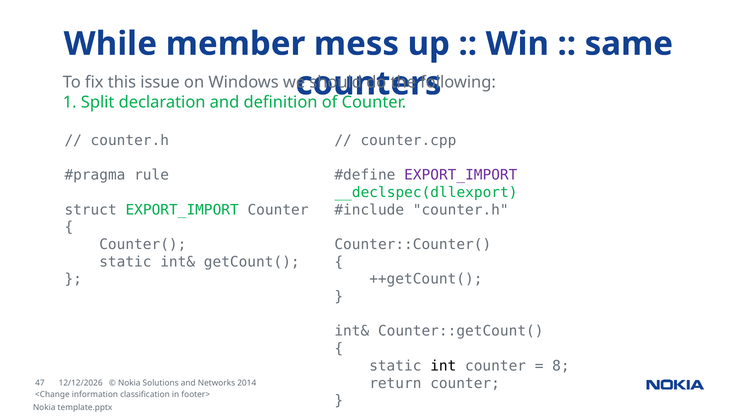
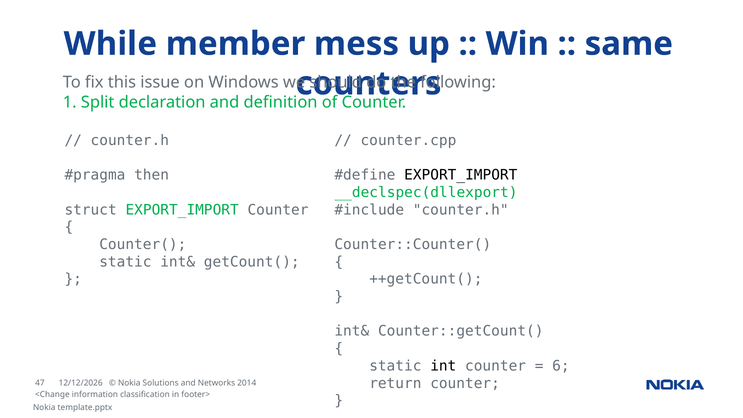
rule: rule -> then
EXPORT_IMPORT at (461, 175) colour: purple -> black
8: 8 -> 6
